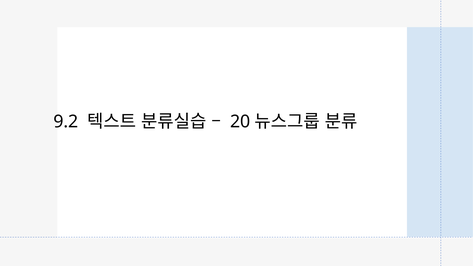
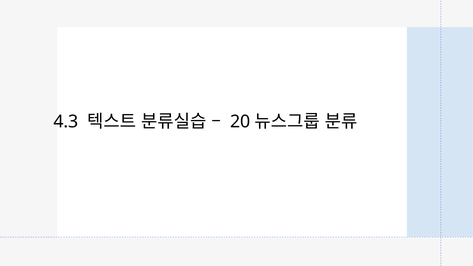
9.2: 9.2 -> 4.3
